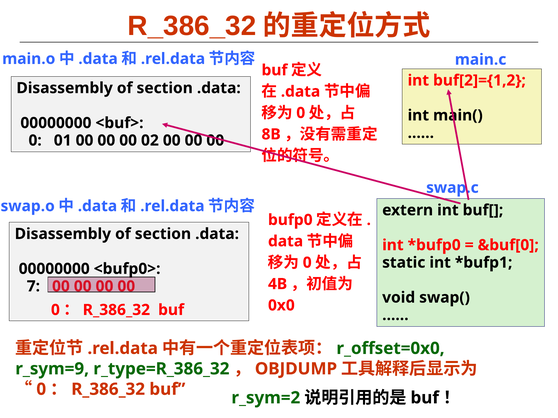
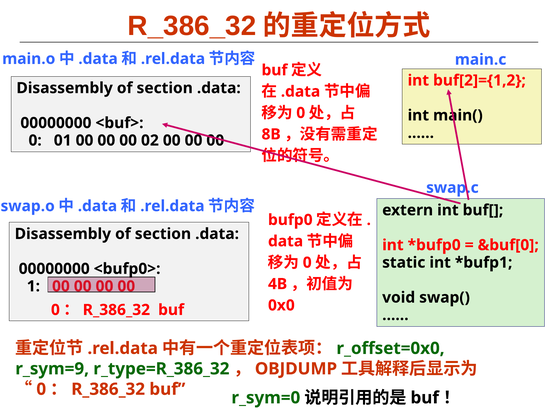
7: 7 -> 1
r_sym=2: r_sym=2 -> r_sym=0
